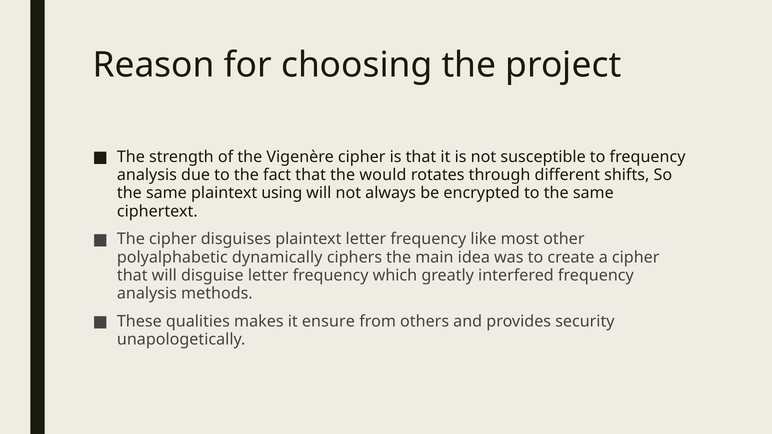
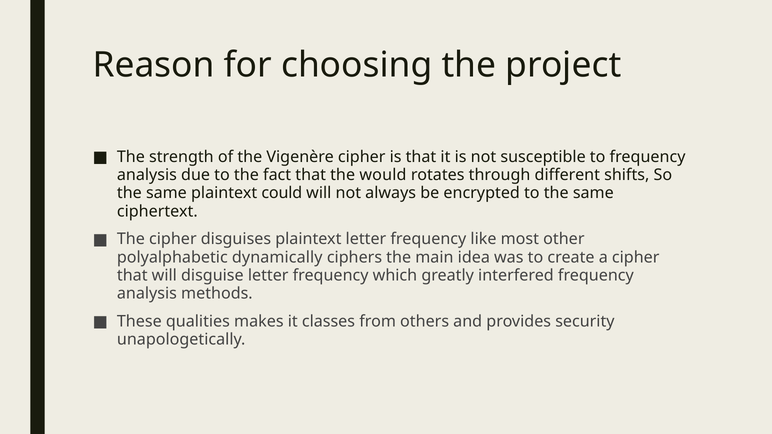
using: using -> could
ensure: ensure -> classes
